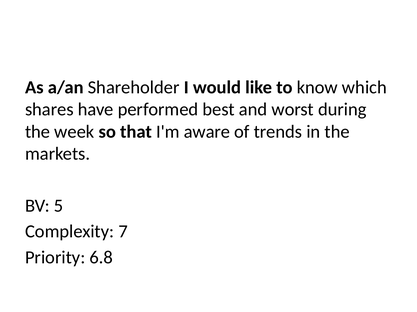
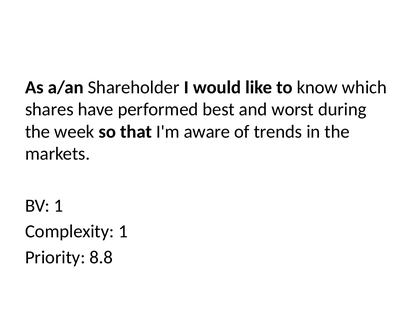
BV 5: 5 -> 1
Complexity 7: 7 -> 1
6.8: 6.8 -> 8.8
